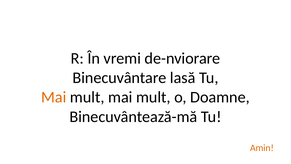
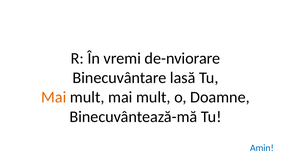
Amin colour: orange -> blue
